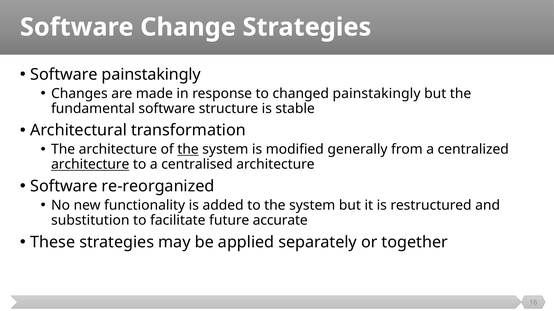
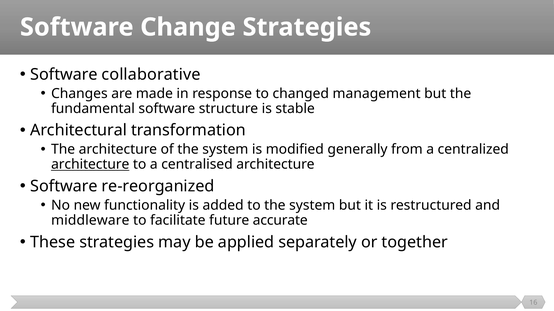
Software painstakingly: painstakingly -> collaborative
changed painstakingly: painstakingly -> management
the at (188, 150) underline: present -> none
substitution: substitution -> middleware
